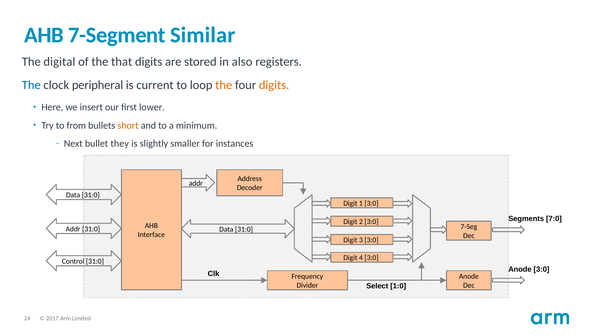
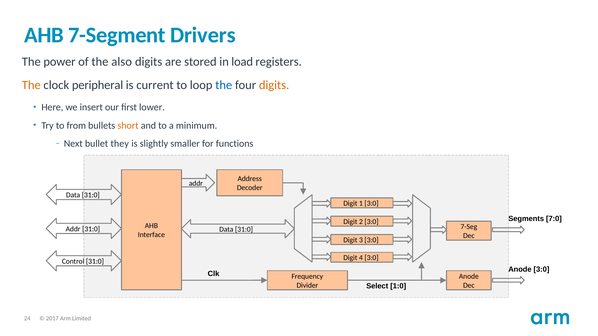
Similar: Similar -> Drivers
digital: digital -> power
that: that -> also
also: also -> load
The at (31, 85) colour: blue -> orange
the at (224, 85) colour: orange -> blue
instances: instances -> functions
